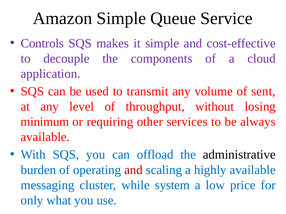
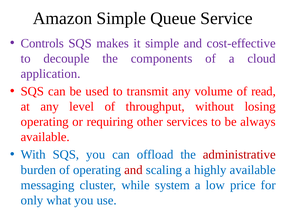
sent: sent -> read
minimum at (45, 122): minimum -> operating
administrative colour: black -> red
